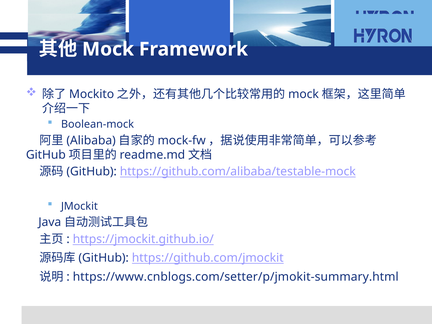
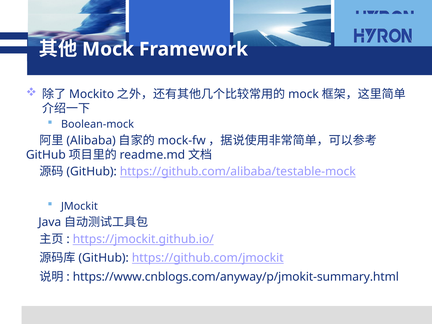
https://www.cnblogs.com/setter/p/jmokit-summary.html: https://www.cnblogs.com/setter/p/jmokit-summary.html -> https://www.cnblogs.com/anyway/p/jmokit-summary.html
